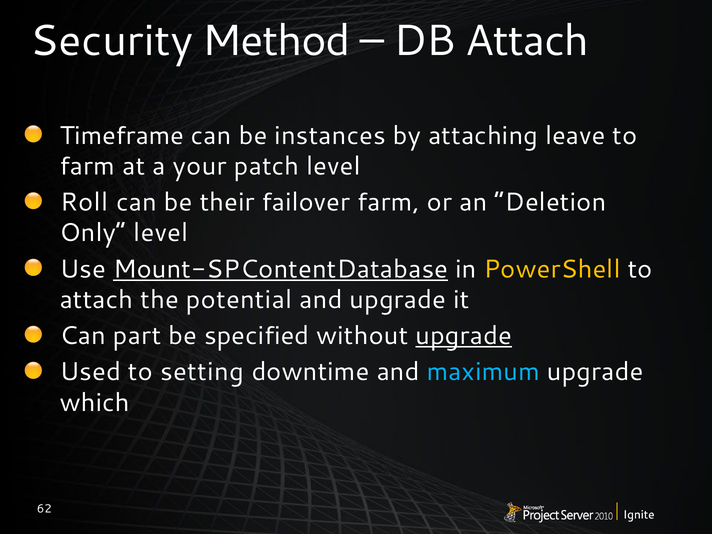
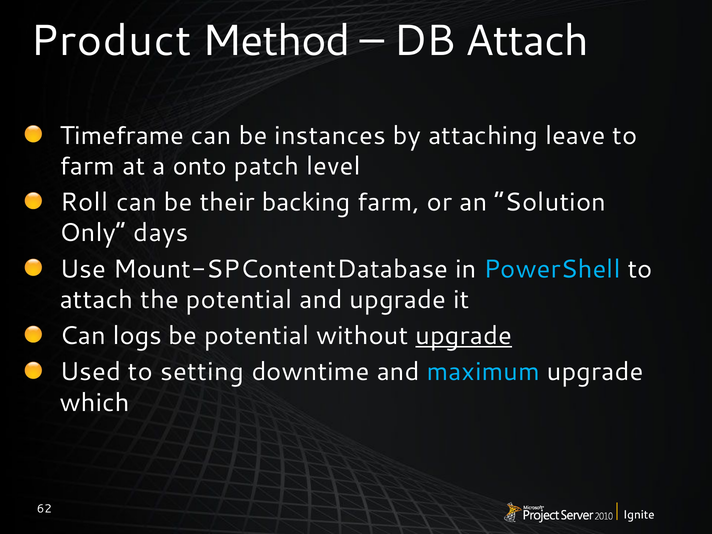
Security: Security -> Product
your: your -> onto
failover: failover -> backing
Deletion: Deletion -> Solution
Only level: level -> days
Mount-SPContentDatabase underline: present -> none
PowerShell colour: yellow -> light blue
part: part -> logs
be specified: specified -> potential
